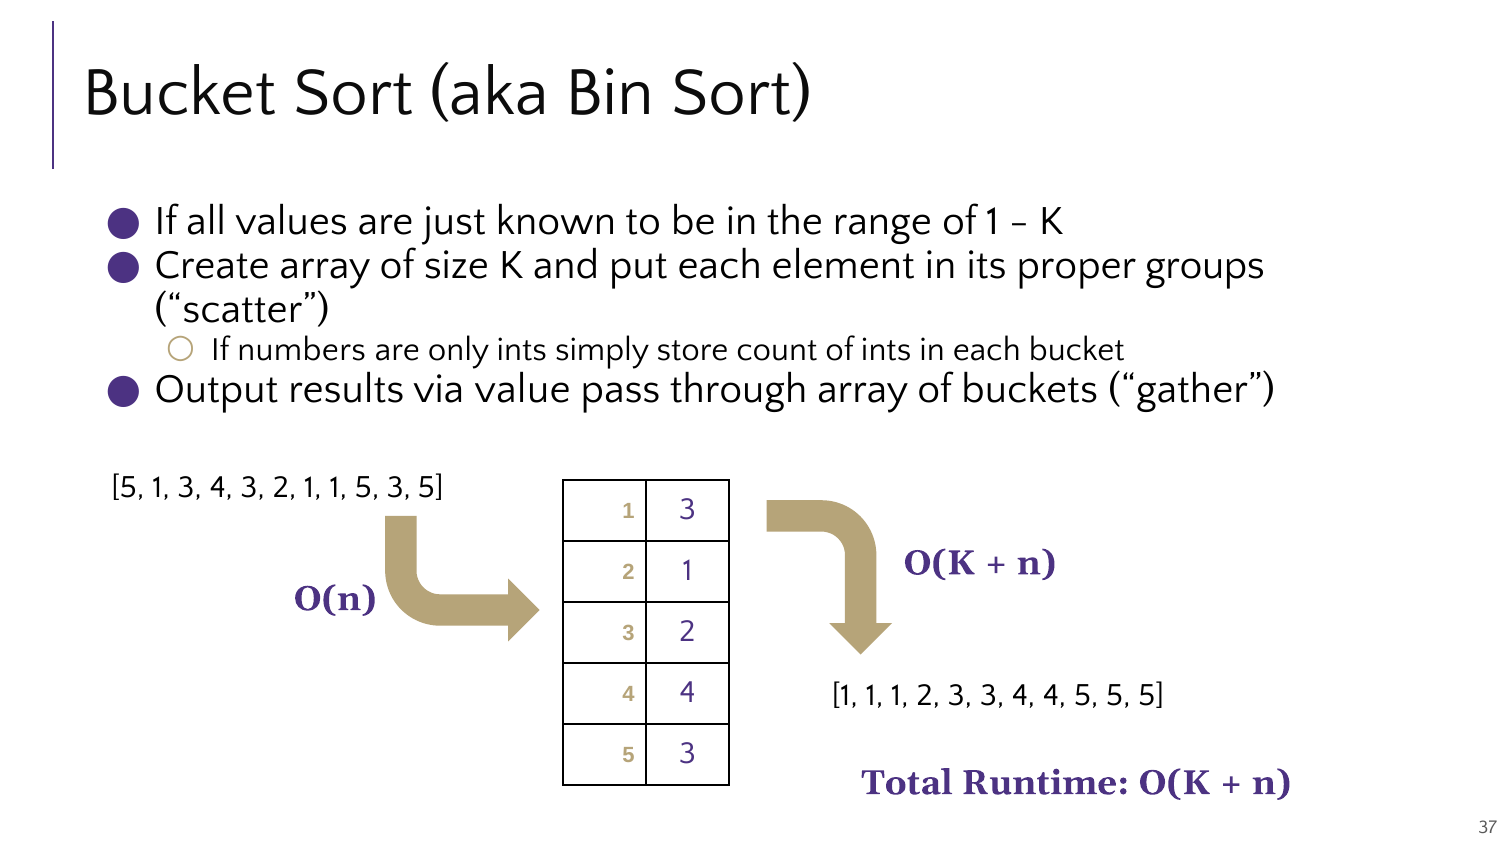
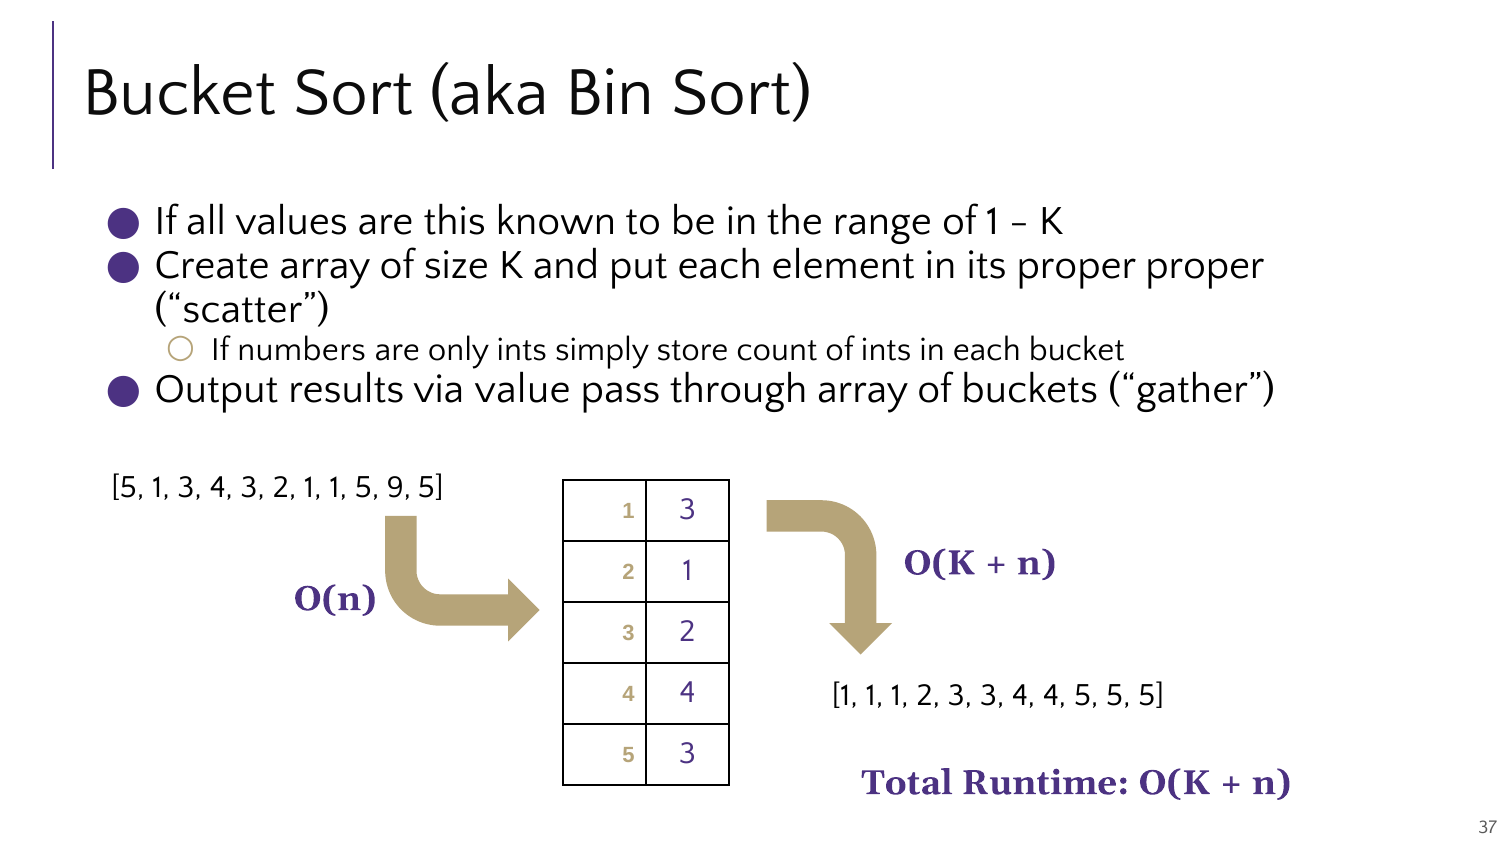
just: just -> this
proper groups: groups -> proper
1 5 3: 3 -> 9
